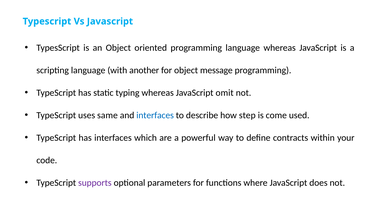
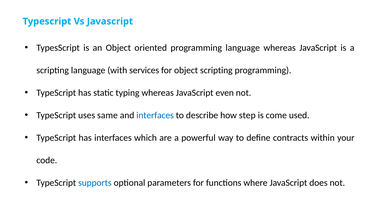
another: another -> services
object message: message -> scripting
omit: omit -> even
supports colour: purple -> blue
